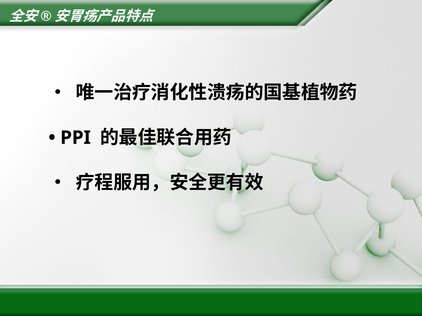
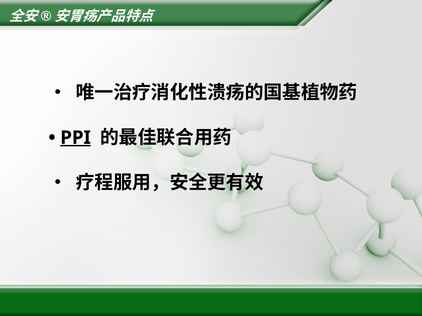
PPI underline: none -> present
